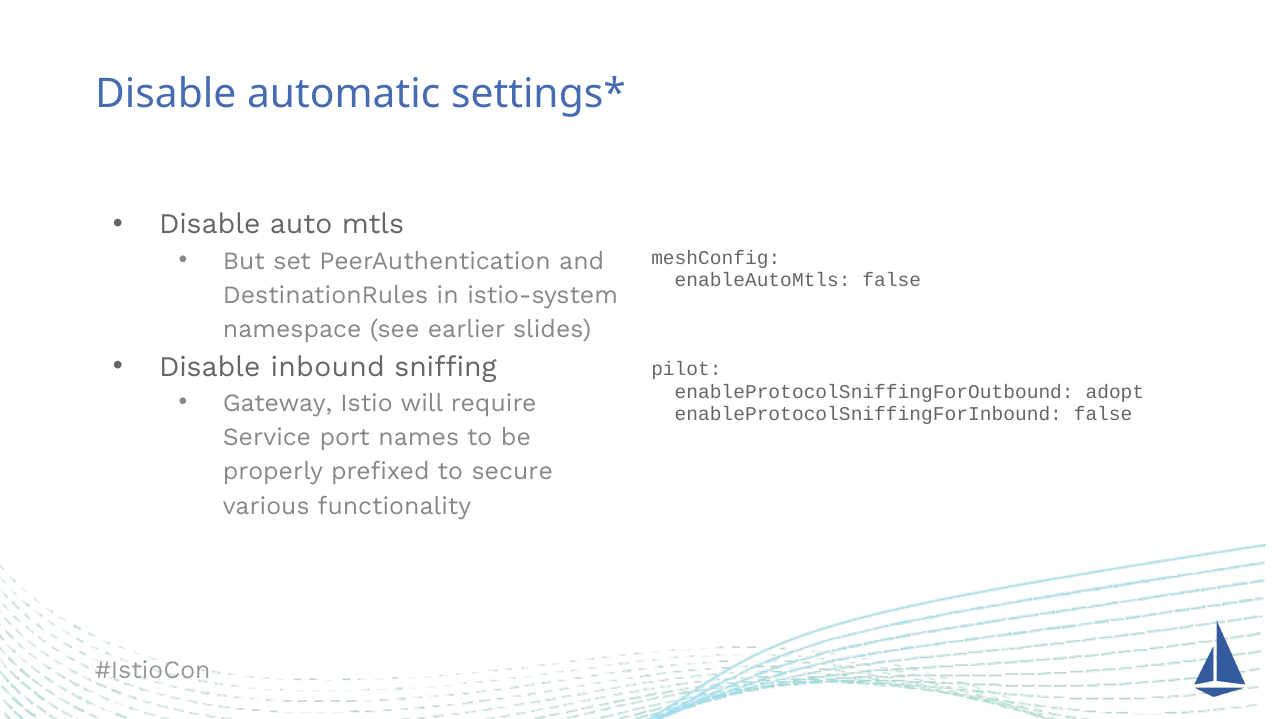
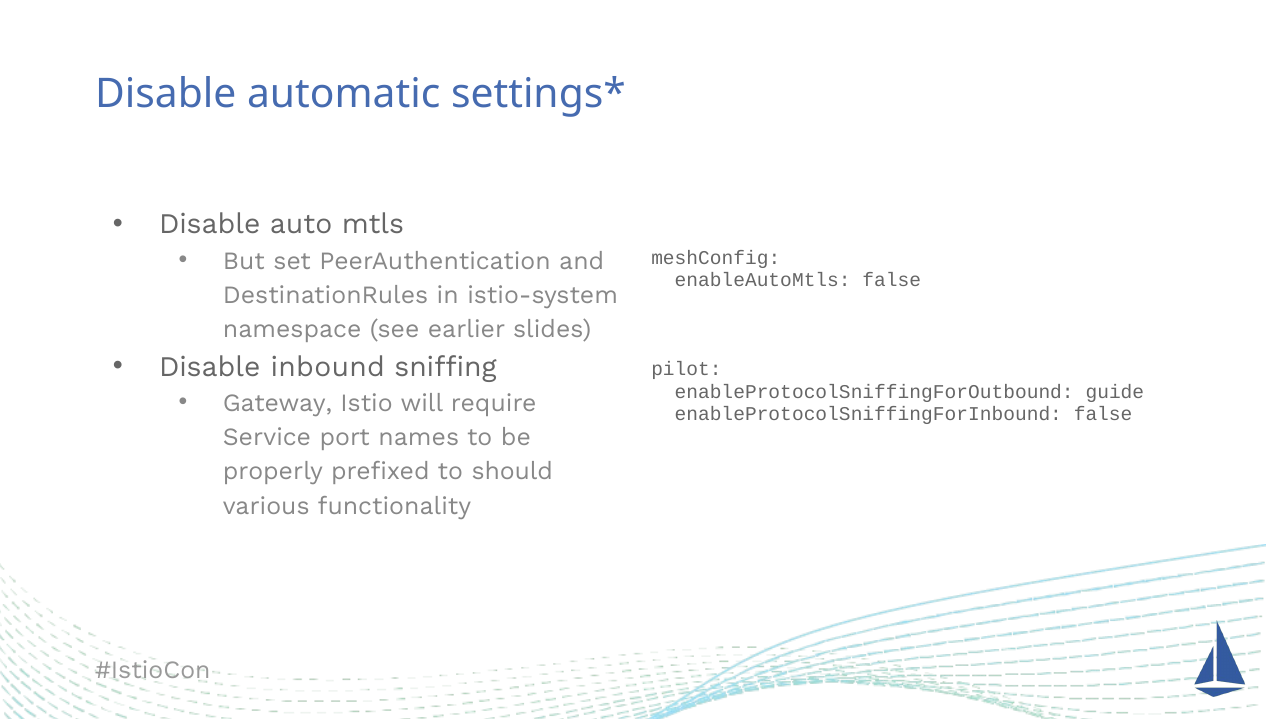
adopt: adopt -> guide
secure: secure -> should
